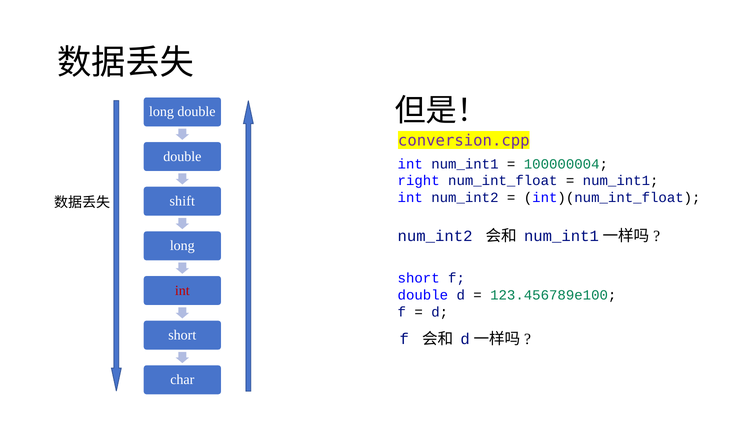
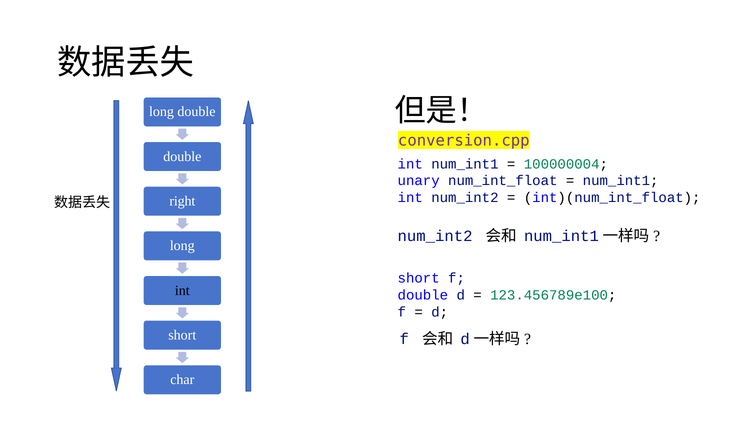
right: right -> unary
shift: shift -> right
int at (182, 290) colour: red -> black
